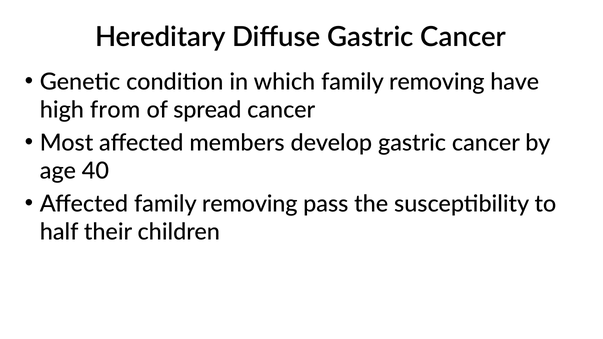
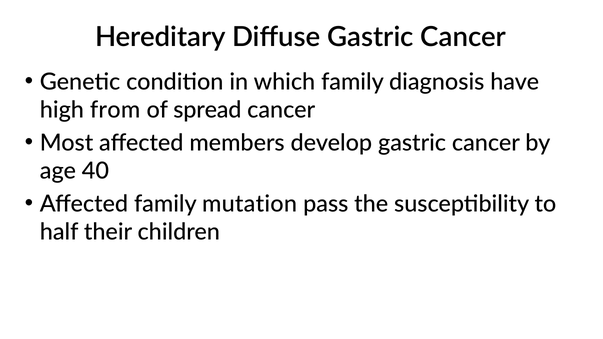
which family removing: removing -> diagnosis
Affected family removing: removing -> mutation
